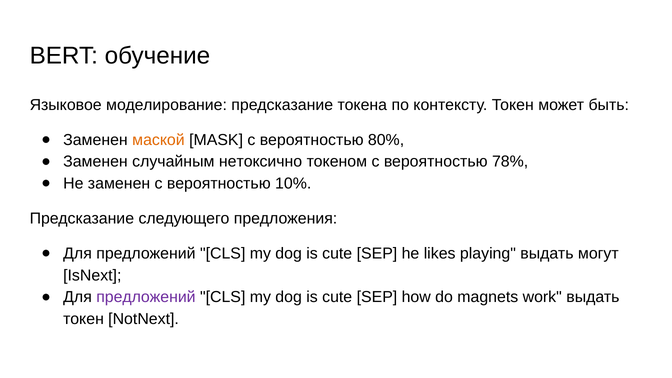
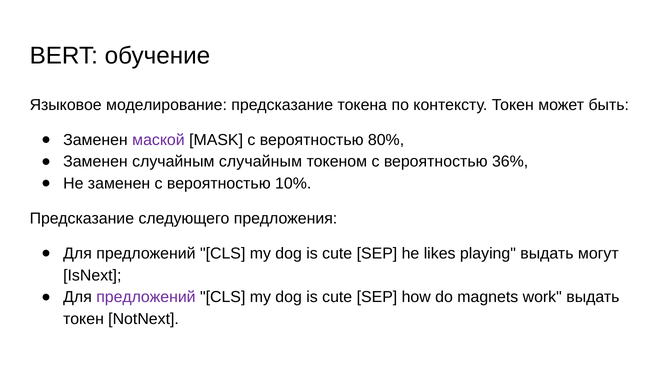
маской colour: orange -> purple
случайным нетоксично: нетоксично -> случайным
78%: 78% -> 36%
